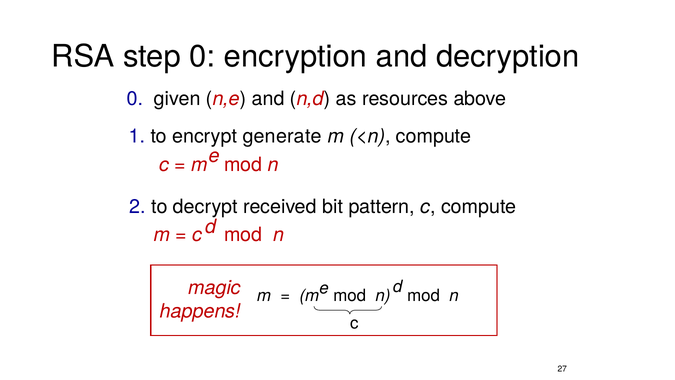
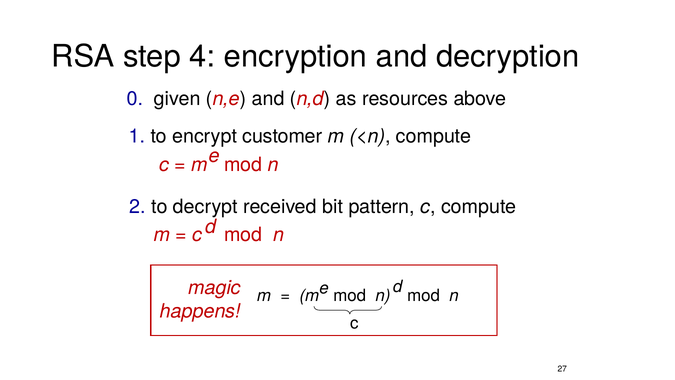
step 0: 0 -> 4
generate: generate -> customer
